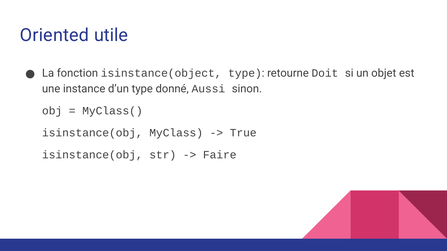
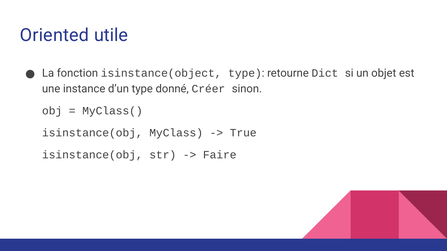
Doit: Doit -> Dict
Aussi: Aussi -> Créer
